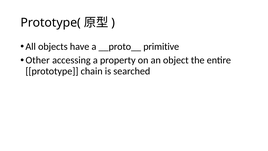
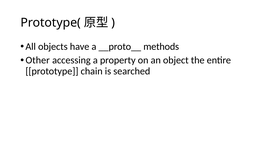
primitive: primitive -> methods
